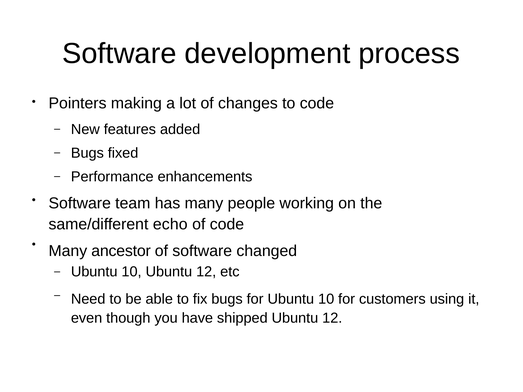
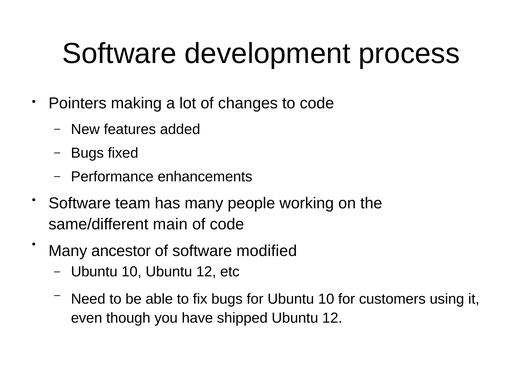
echo: echo -> main
changed: changed -> modified
